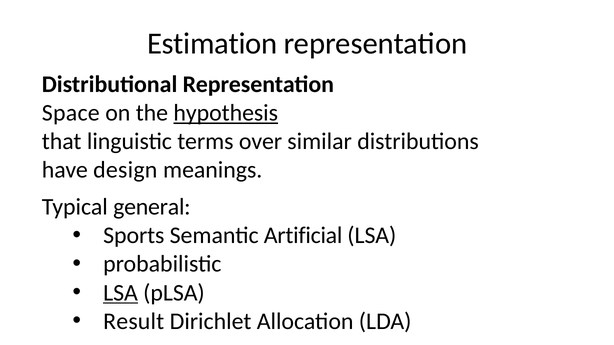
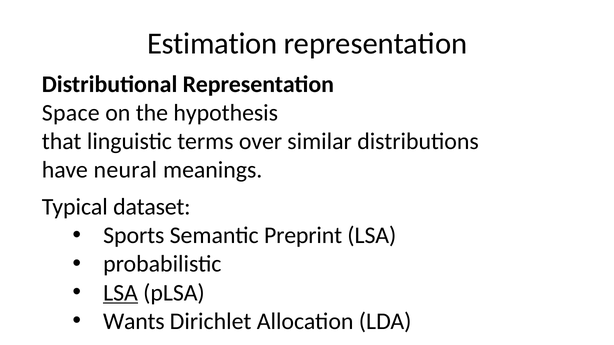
hypothesis underline: present -> none
design: design -> neural
general: general -> dataset
Artificial: Artificial -> Preprint
Result: Result -> Wants
